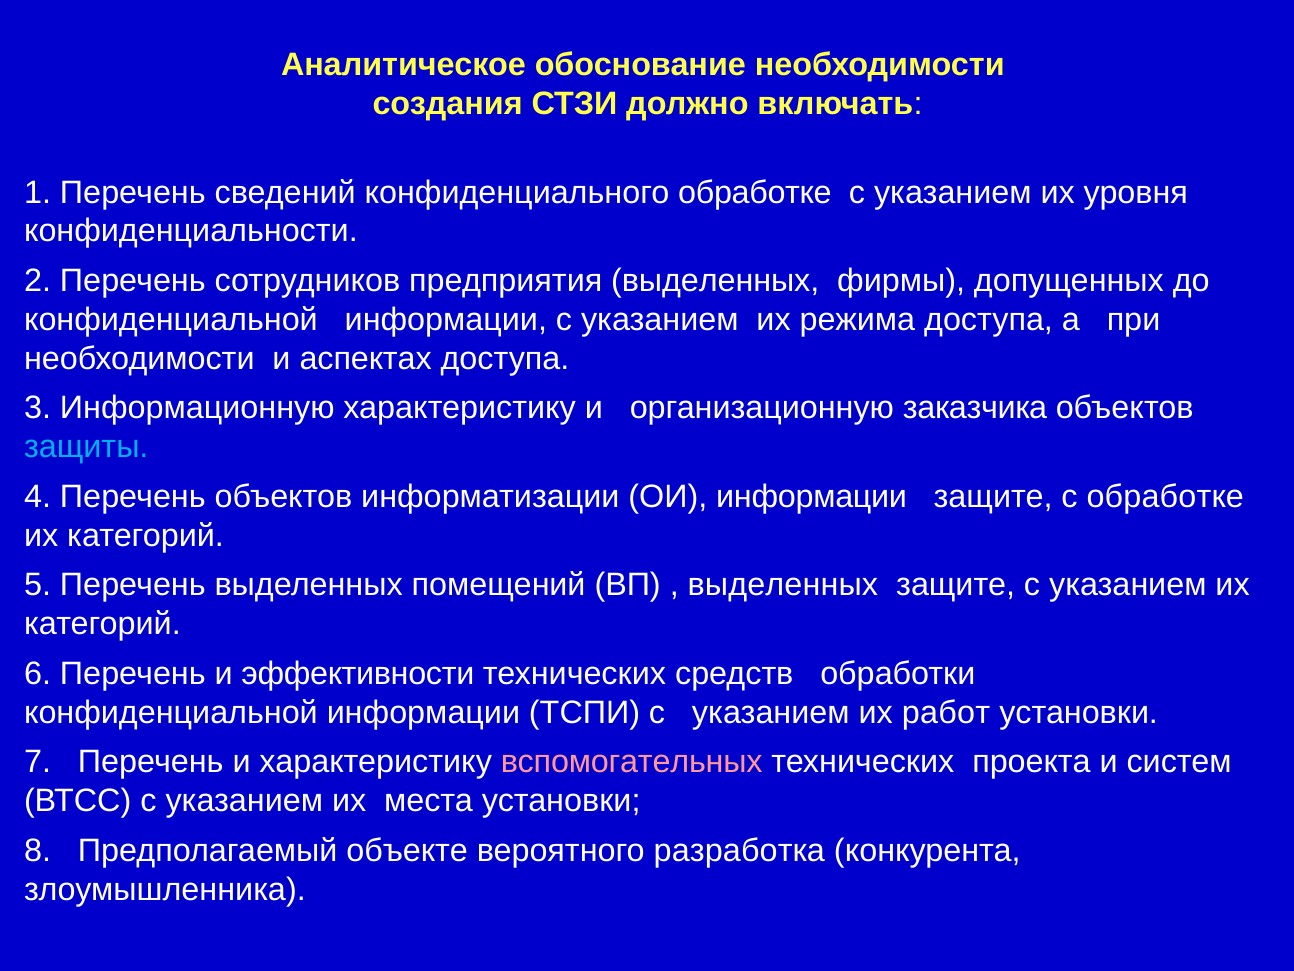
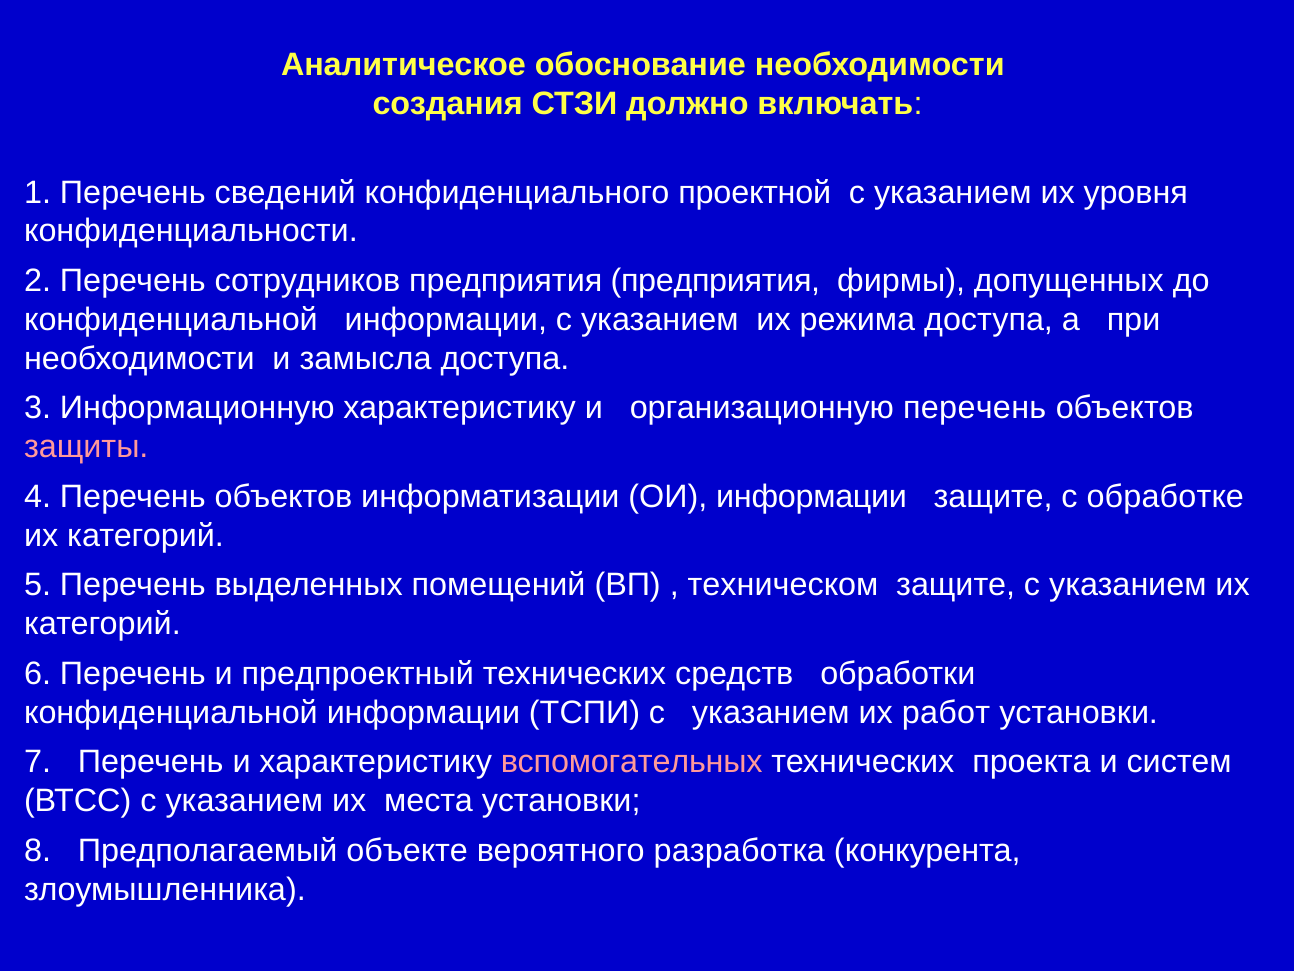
конфиденциального обработке: обработке -> проектной
предприятия выделенных: выделенных -> предприятия
аспектах: аспектах -> замысла
организационную заказчика: заказчика -> перечень
защиты colour: light blue -> pink
выделенных at (783, 585): выделенных -> техническом
эффективности: эффективности -> предпроектный
